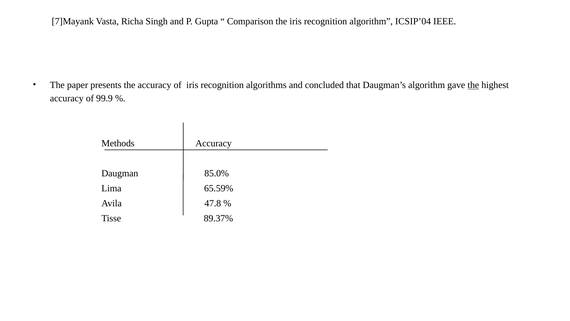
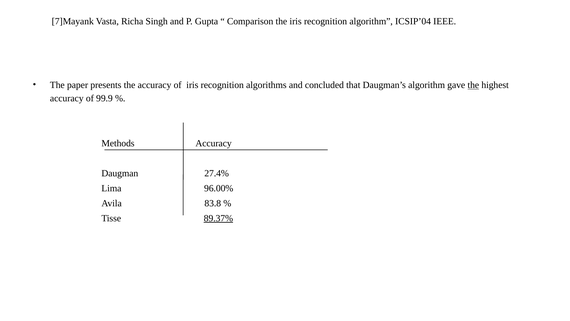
85.0%: 85.0% -> 27.4%
65.59%: 65.59% -> 96.00%
47.8: 47.8 -> 83.8
89.37% underline: none -> present
